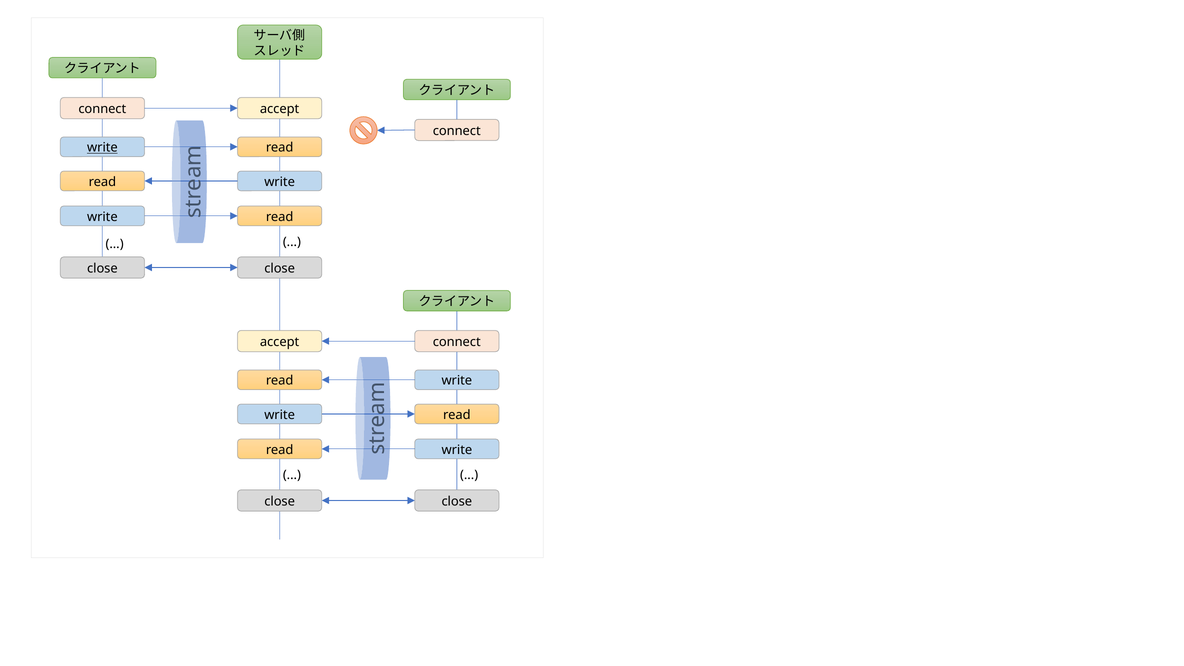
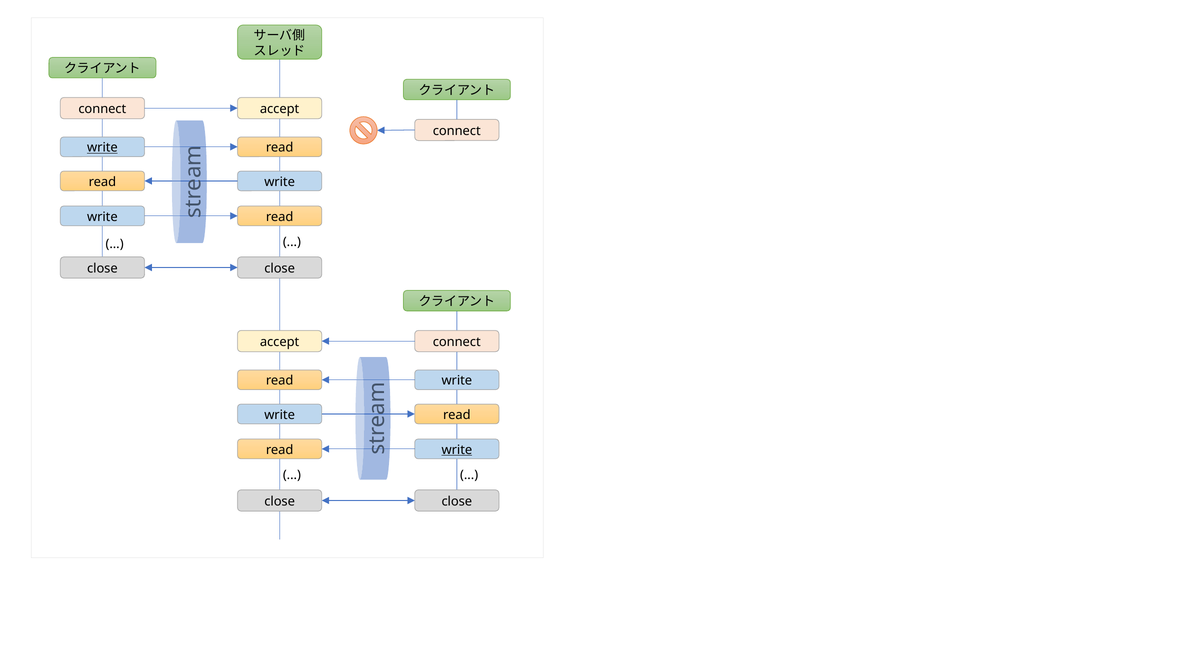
write at (457, 450) underline: none -> present
